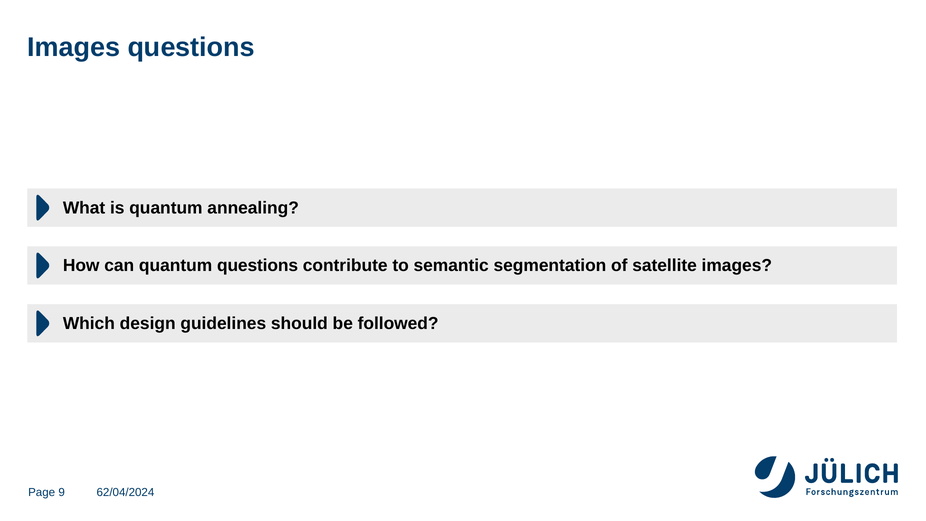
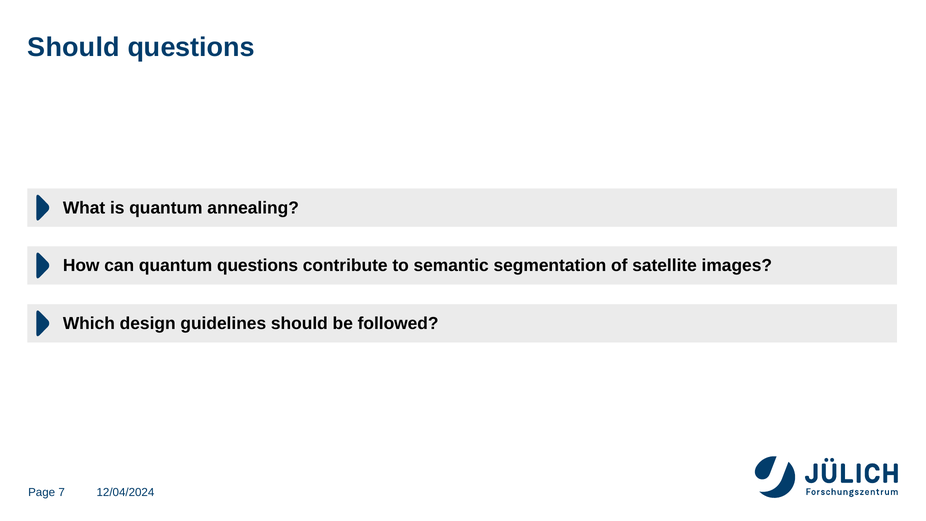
Images at (74, 47): Images -> Should
9: 9 -> 7
62/04/2024: 62/04/2024 -> 12/04/2024
